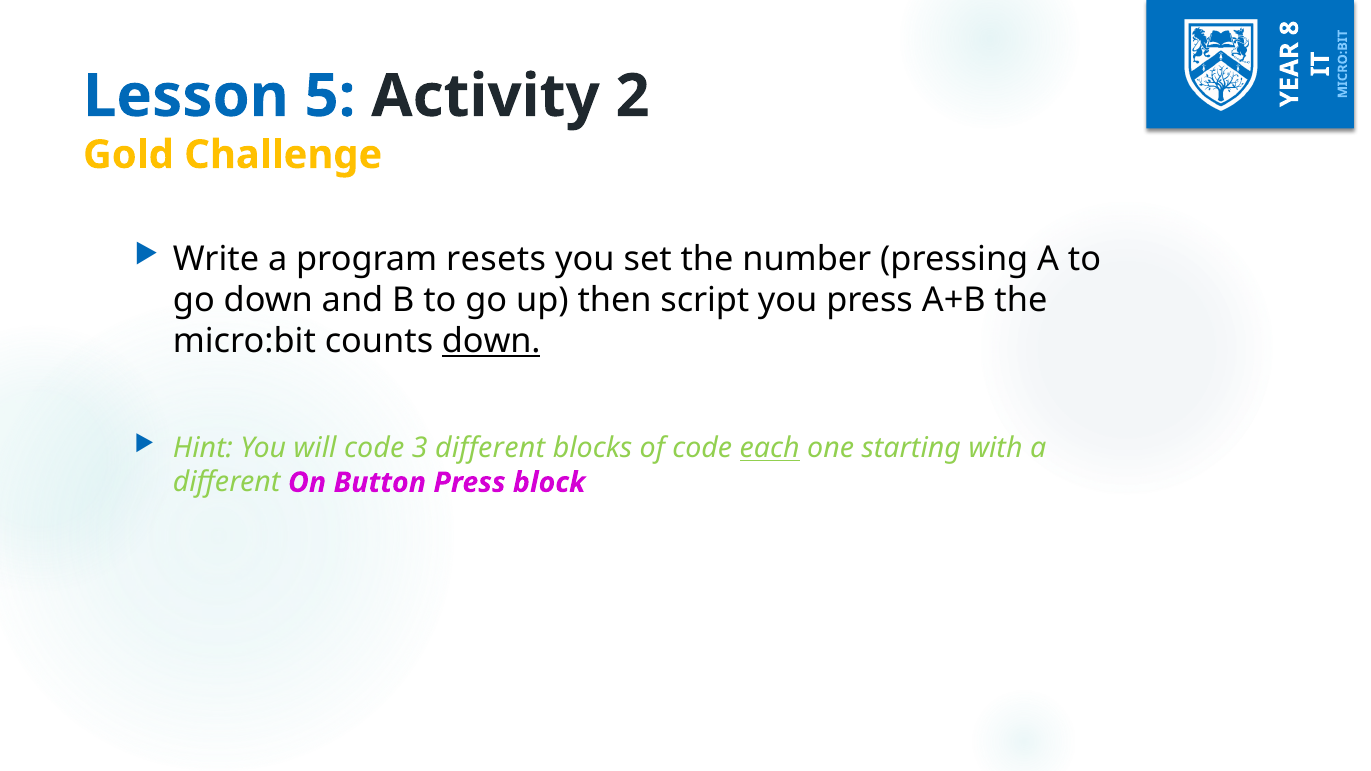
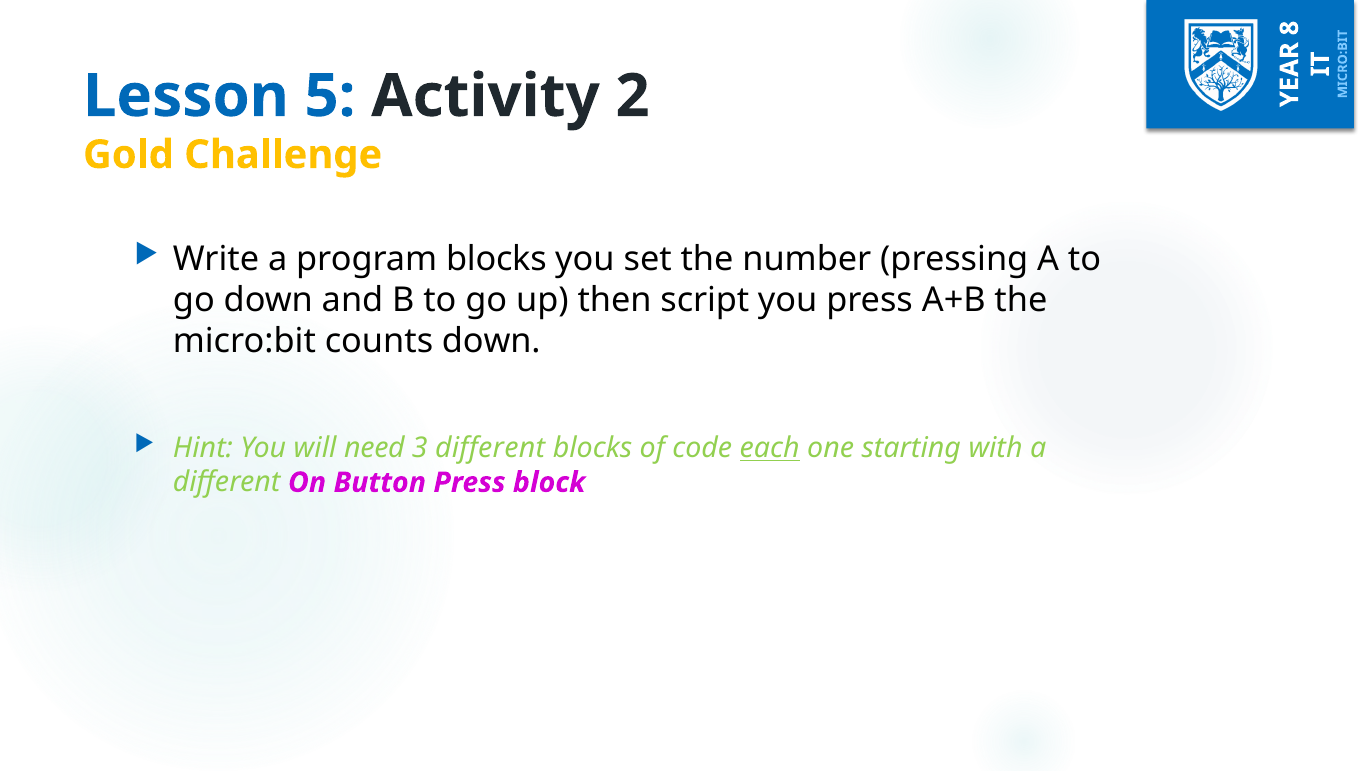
program resets: resets -> blocks
down at (491, 341) underline: present -> none
will code: code -> need
